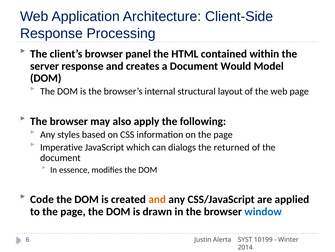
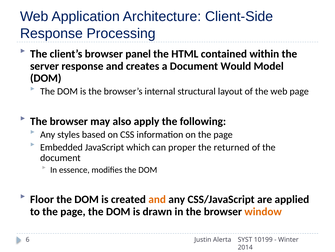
Imperative: Imperative -> Embedded
dialogs: dialogs -> proper
Code: Code -> Floor
window colour: blue -> orange
